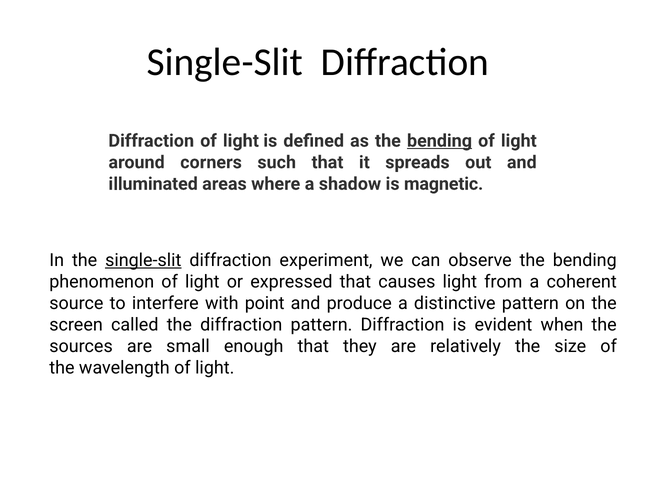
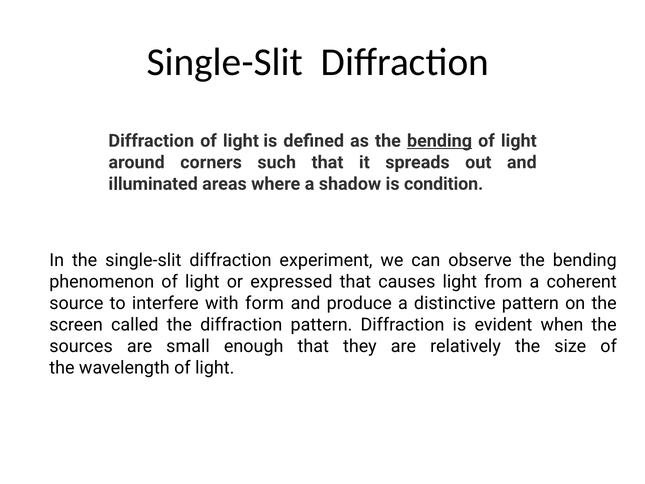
magnetic: magnetic -> condition
single-slit at (143, 260) underline: present -> none
point: point -> form
